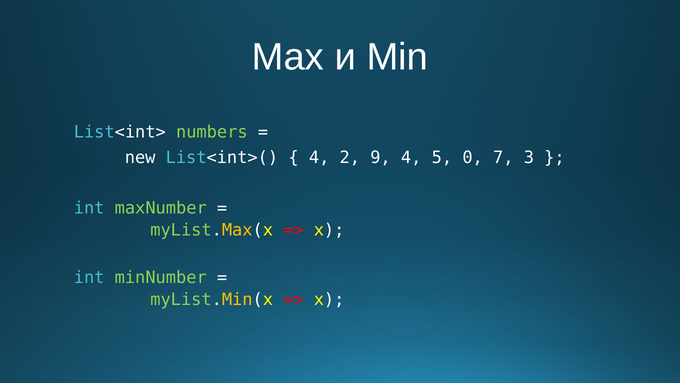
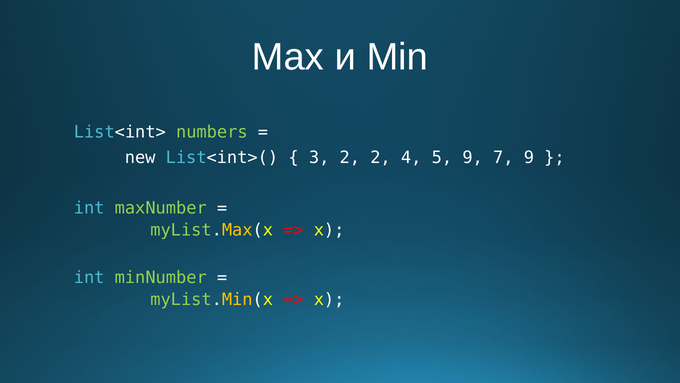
4 at (319, 157): 4 -> 3
2 9: 9 -> 2
5 0: 0 -> 9
7 3: 3 -> 9
